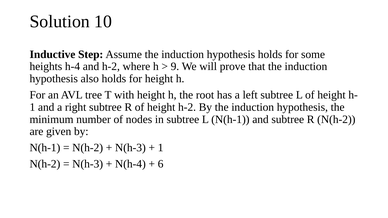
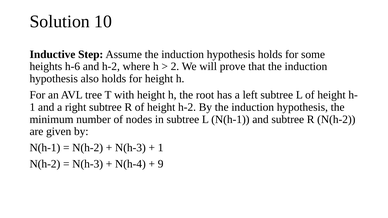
h-4: h-4 -> h-6
9: 9 -> 2
6: 6 -> 9
